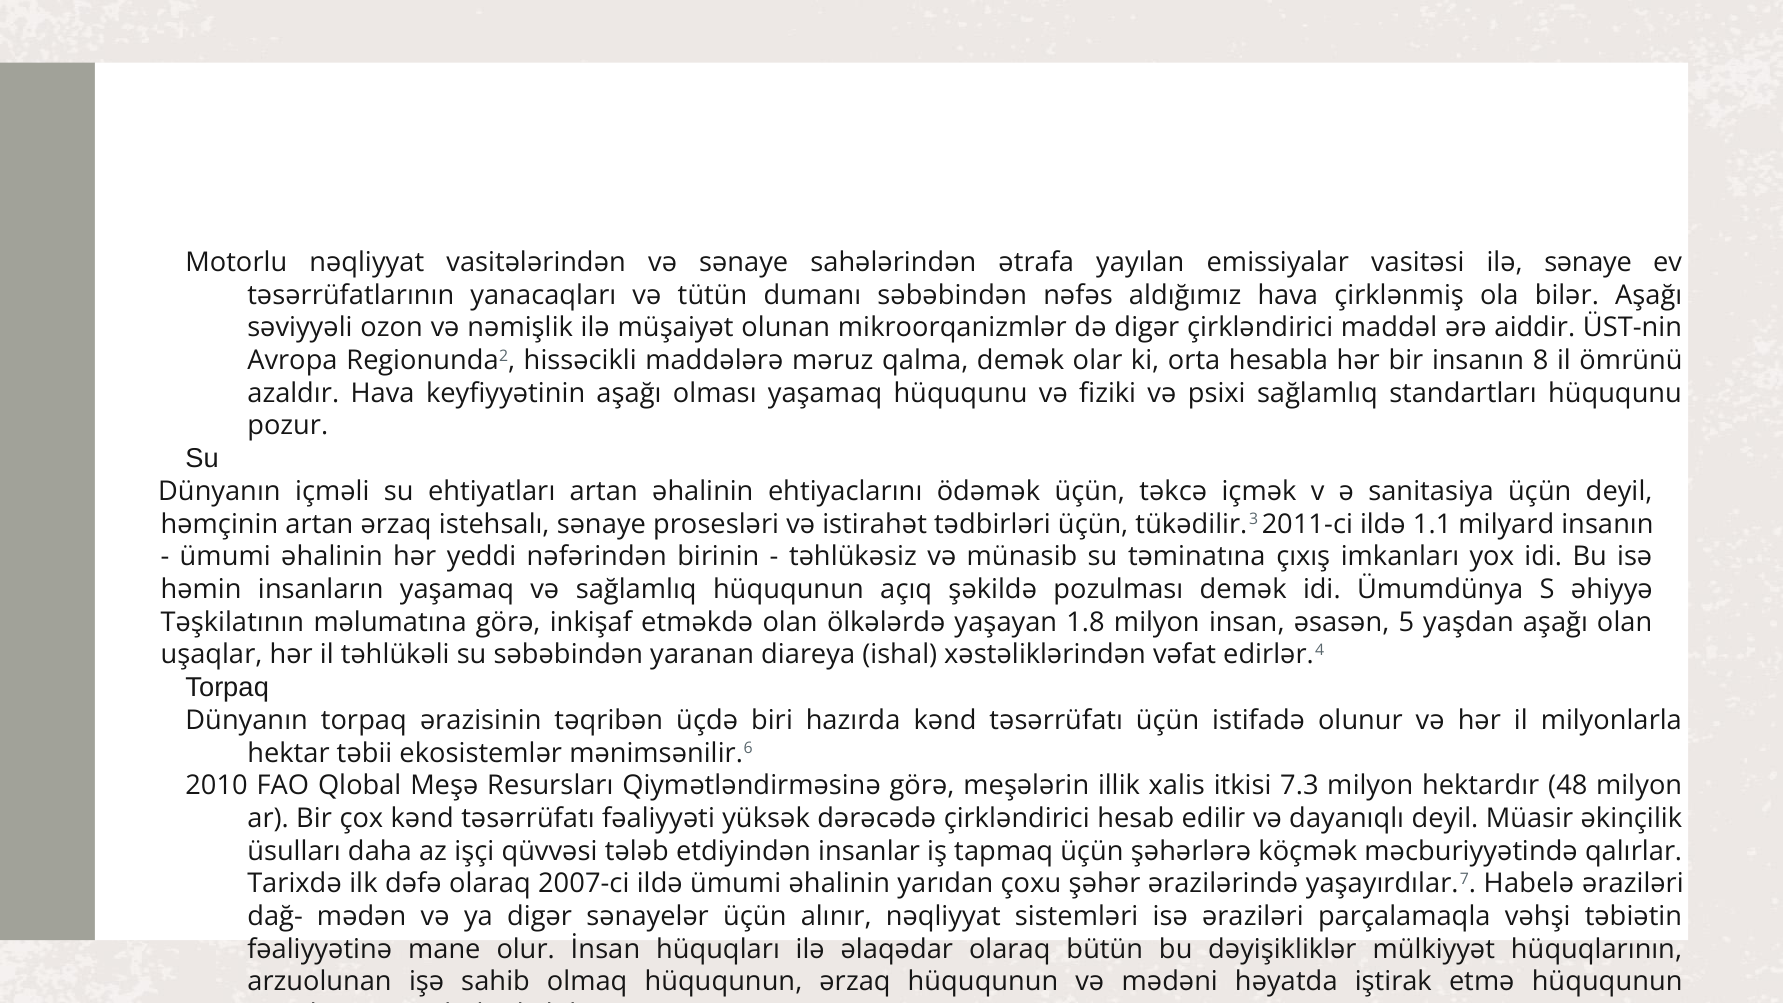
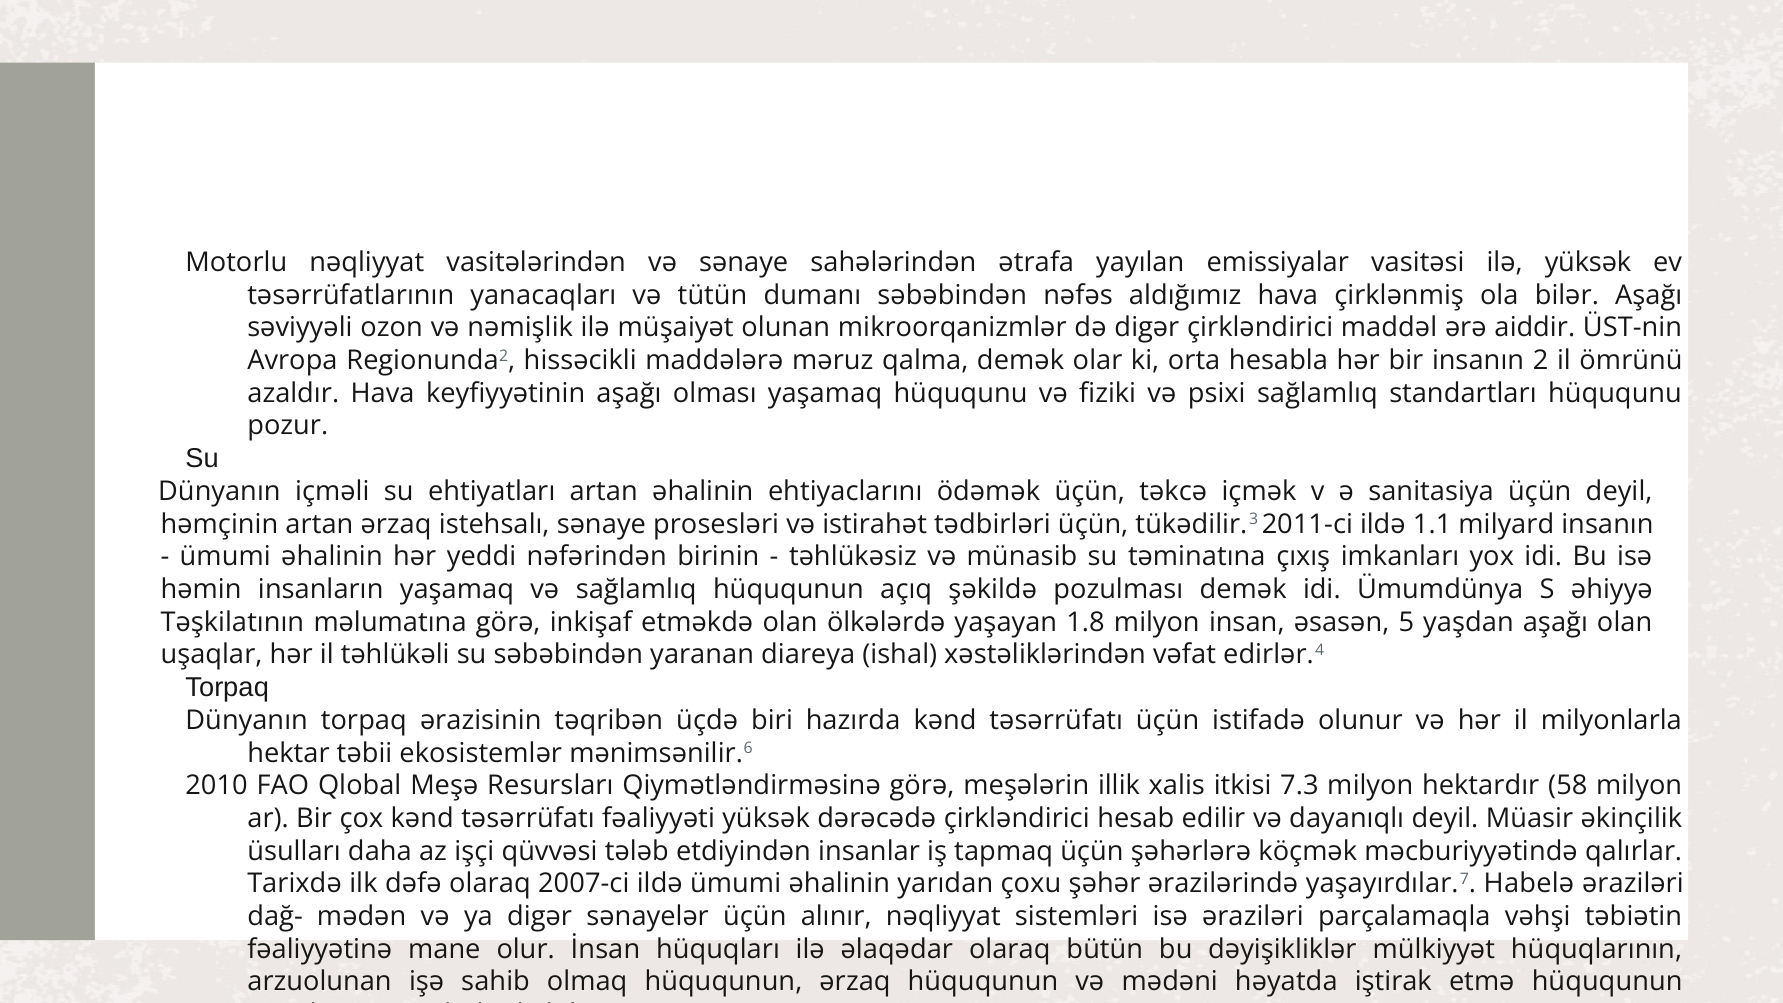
ilə sənaye: sənaye -> yüksək
8: 8 -> 2
48: 48 -> 58
